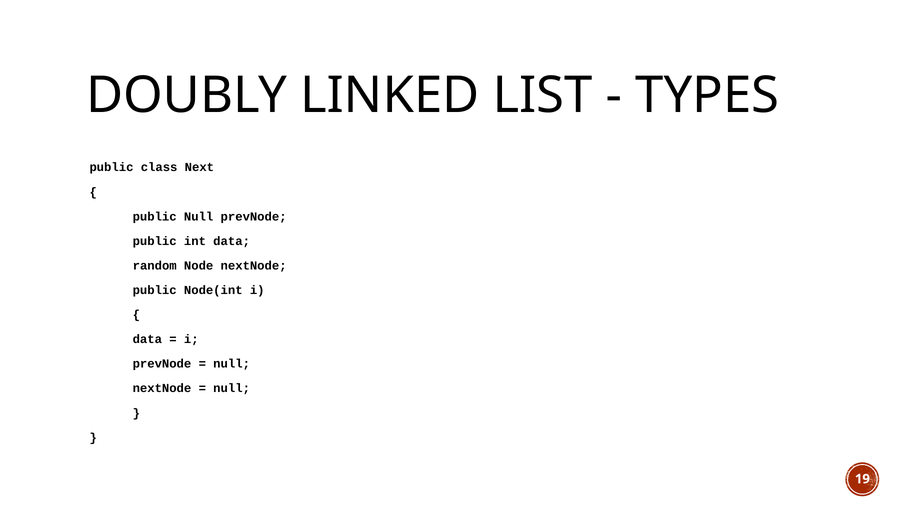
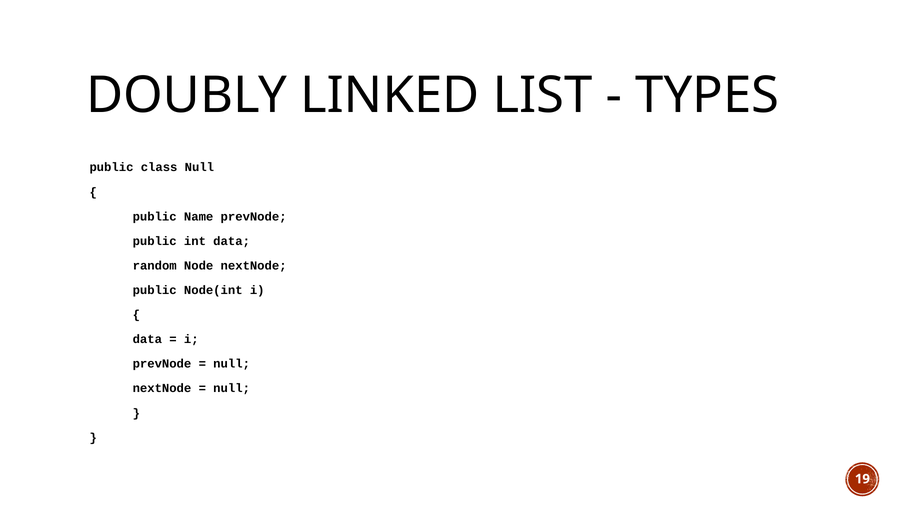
class Next: Next -> Null
public Null: Null -> Name
